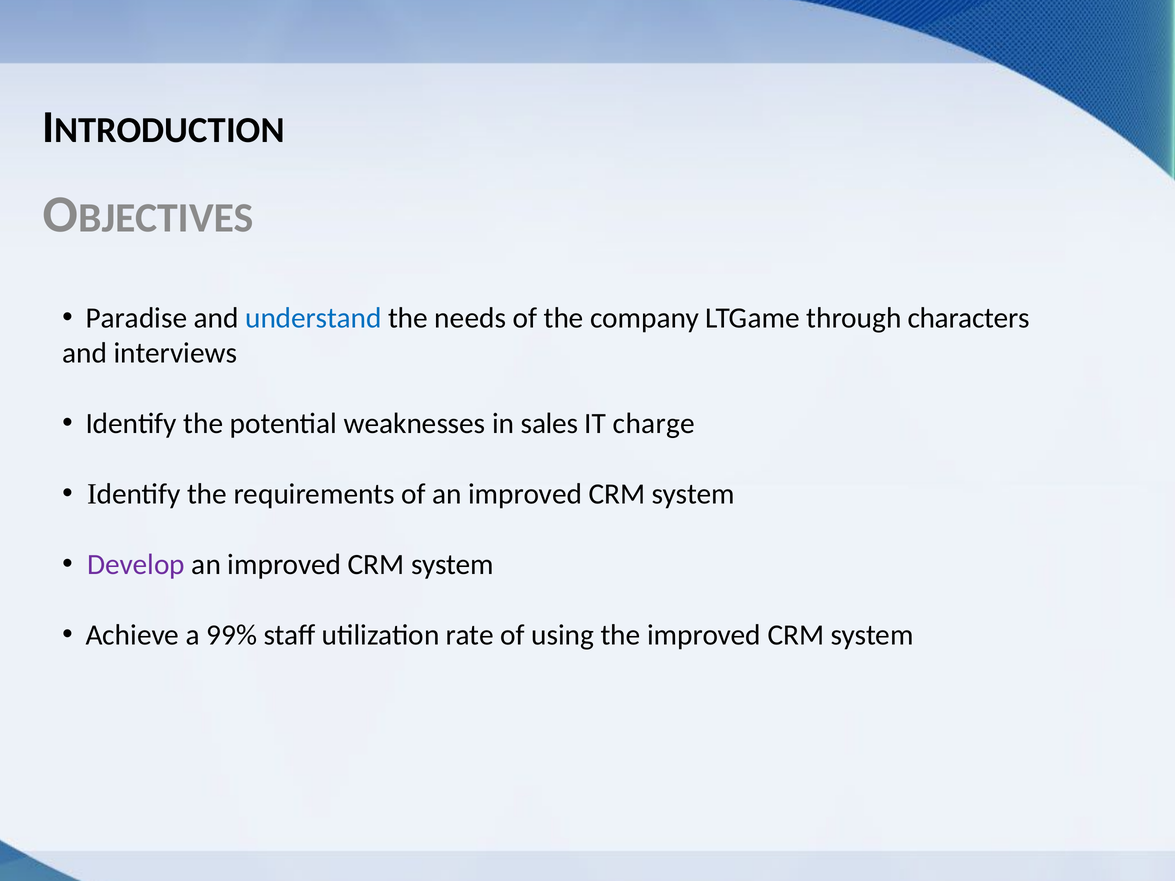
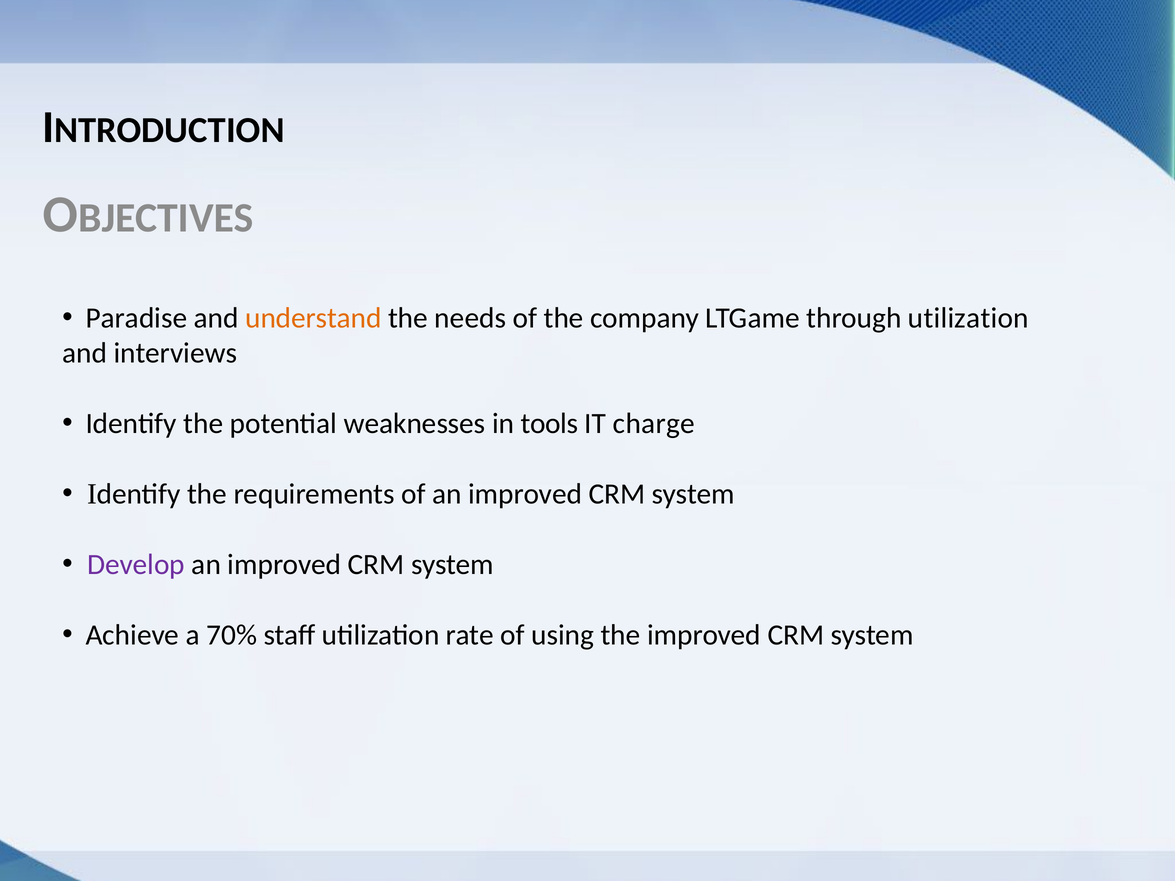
understand colour: blue -> orange
through characters: characters -> utilization
sales: sales -> tools
99%: 99% -> 70%
